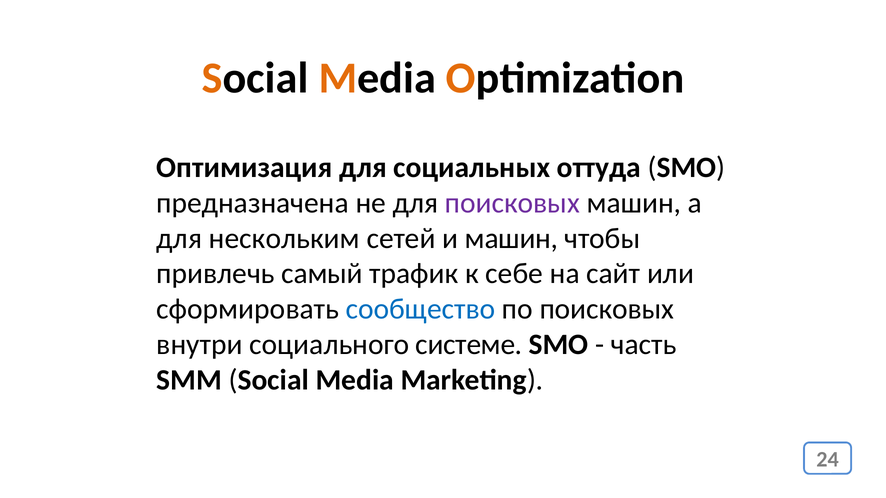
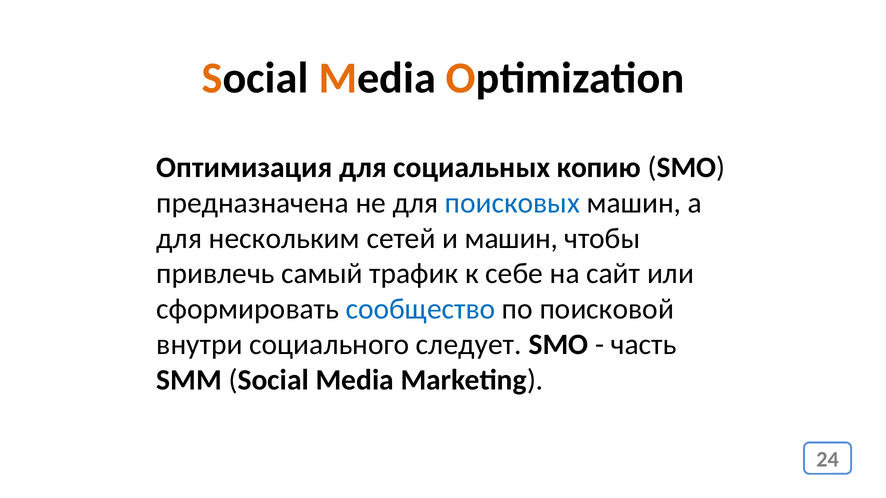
оттуда: оттуда -> копию
поисковых at (512, 203) colour: purple -> blue
по поисковых: поисковых -> поисковой
системе: системе -> следует
